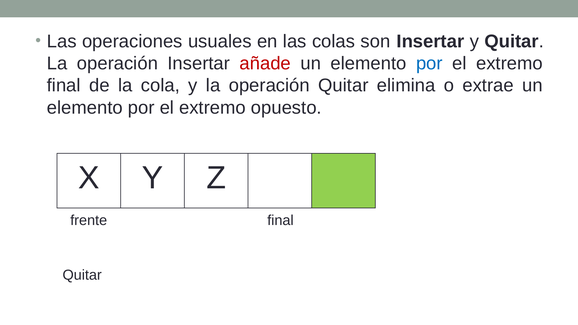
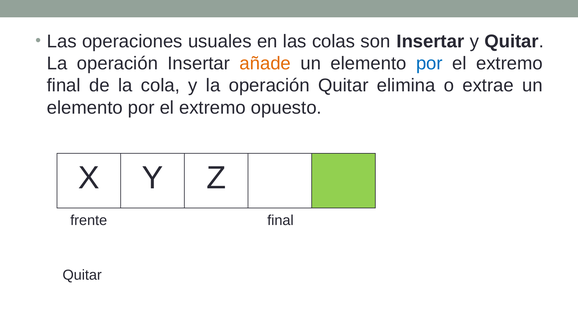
añade colour: red -> orange
